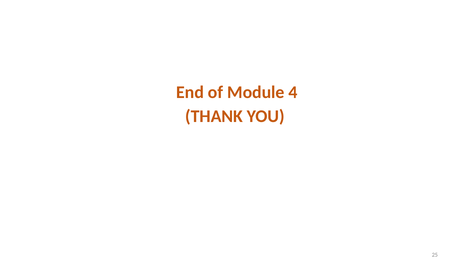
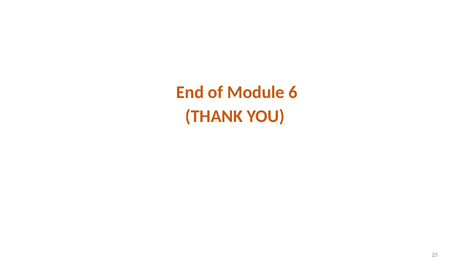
4: 4 -> 6
